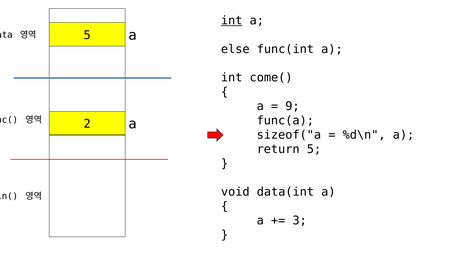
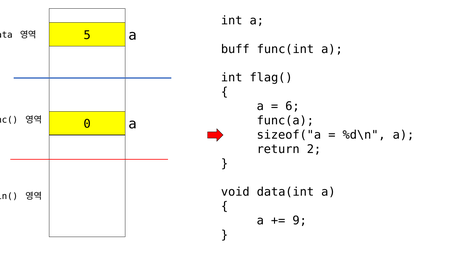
int at (232, 21) underline: present -> none
else: else -> buff
come(: come( -> flag(
9: 9 -> 6
2: 2 -> 0
return 5: 5 -> 2
3: 3 -> 9
